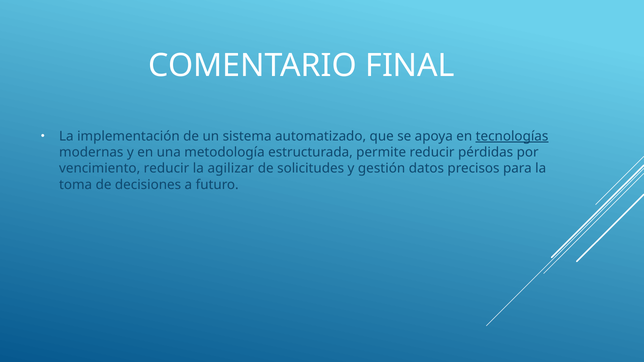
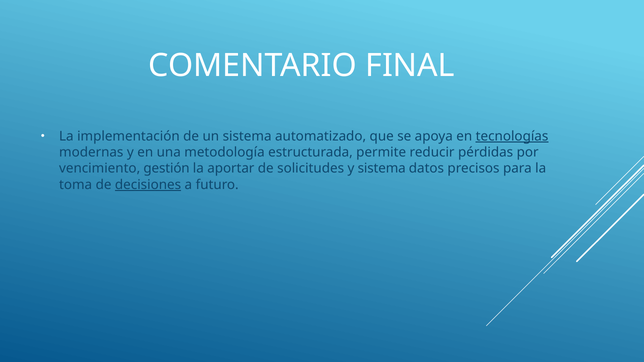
vencimiento reducir: reducir -> gestión
agilizar: agilizar -> aportar
y gestión: gestión -> sistema
decisiones underline: none -> present
